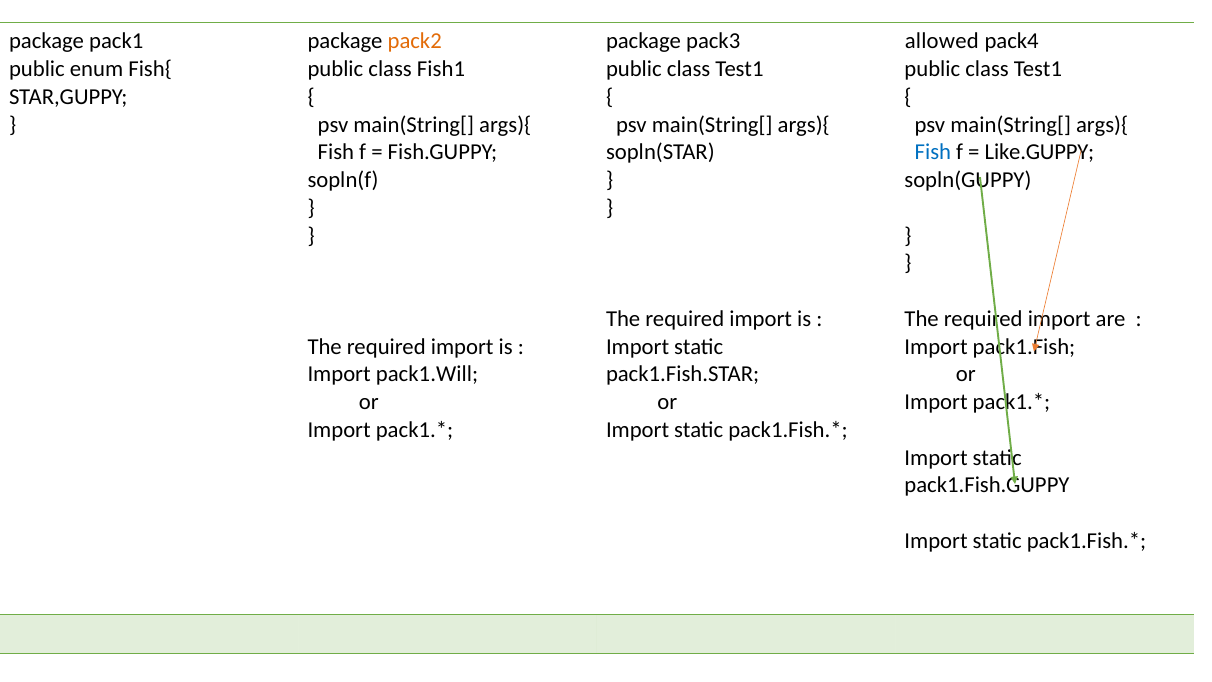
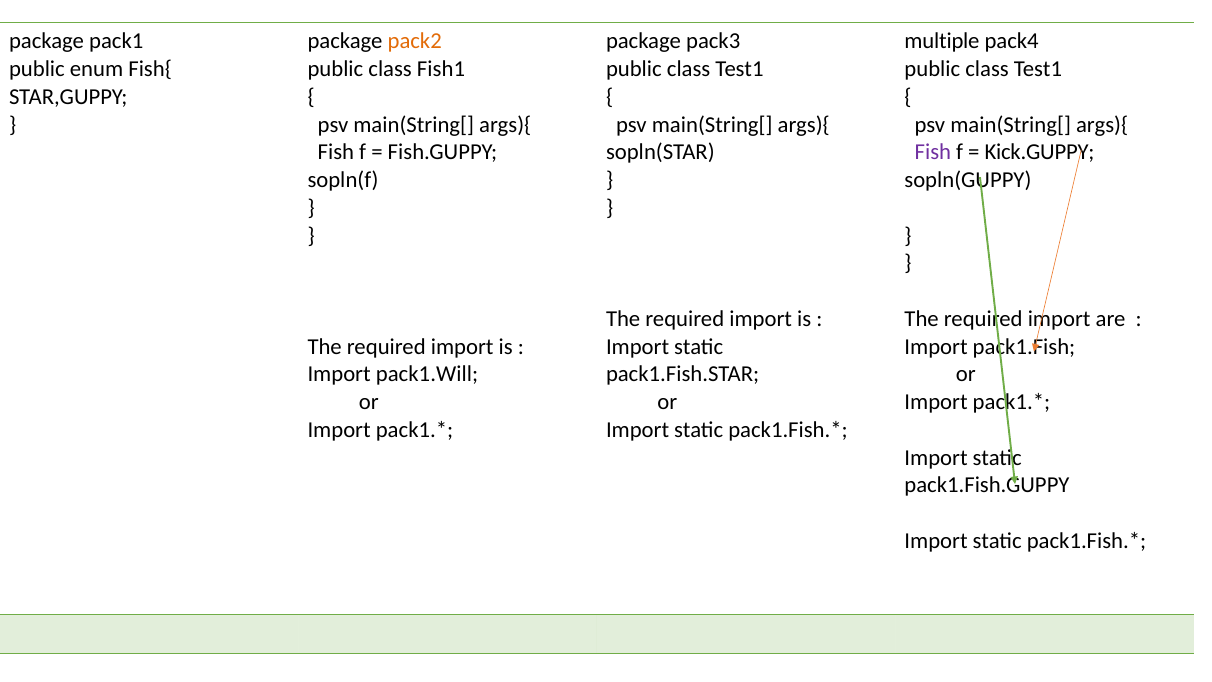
allowed: allowed -> multiple
Fish at (933, 152) colour: blue -> purple
Like.GUPPY: Like.GUPPY -> Kick.GUPPY
